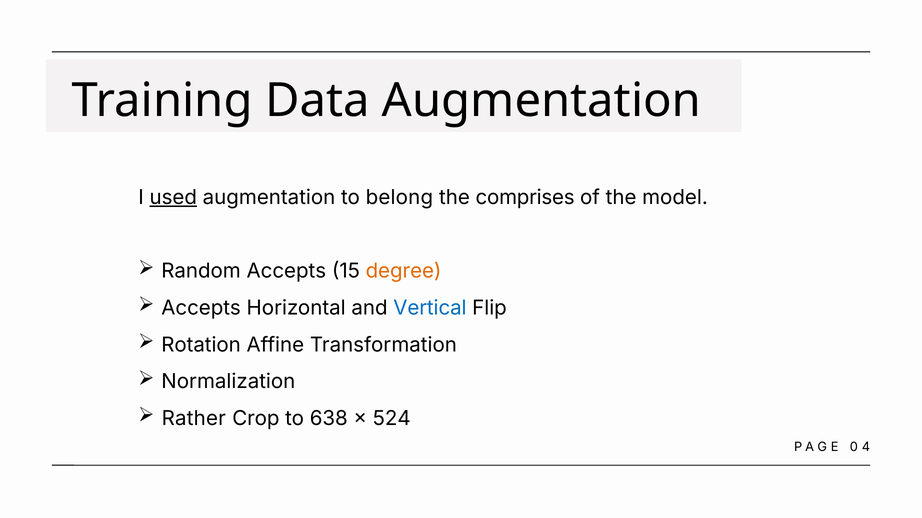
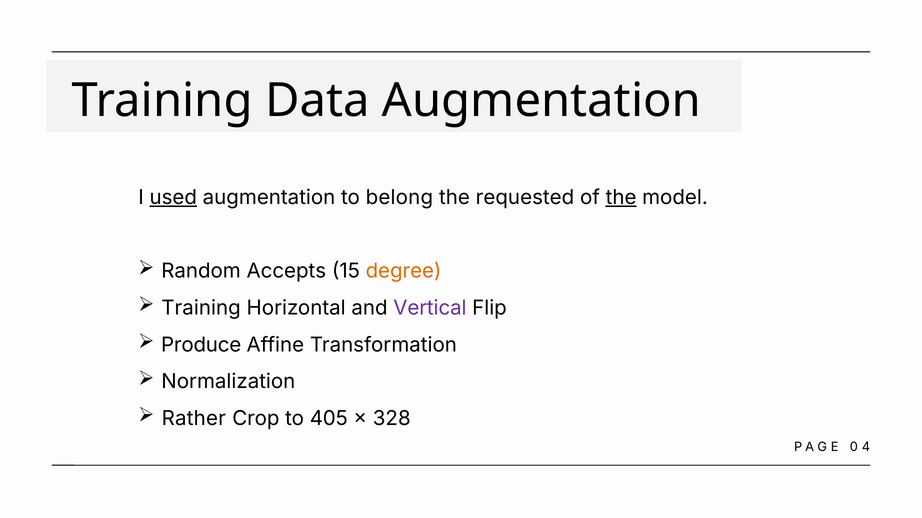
comprises: comprises -> requested
the at (621, 198) underline: none -> present
Accepts at (201, 308): Accepts -> Training
Vertical colour: blue -> purple
Rotation: Rotation -> Produce
638: 638 -> 405
524: 524 -> 328
